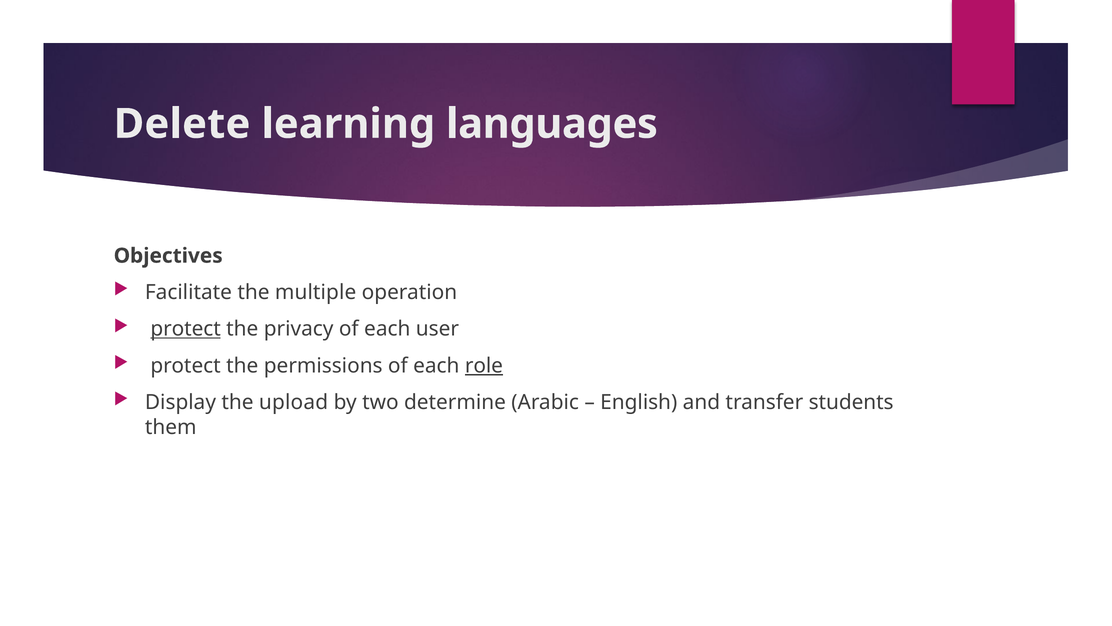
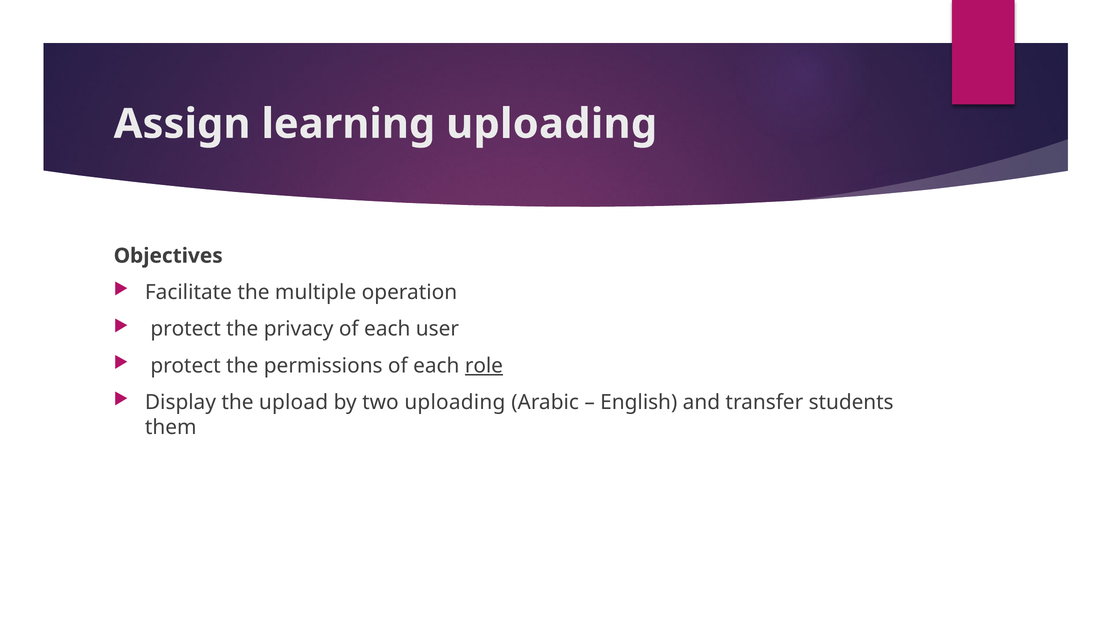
Delete: Delete -> Assign
learning languages: languages -> uploading
protect at (186, 329) underline: present -> none
two determine: determine -> uploading
